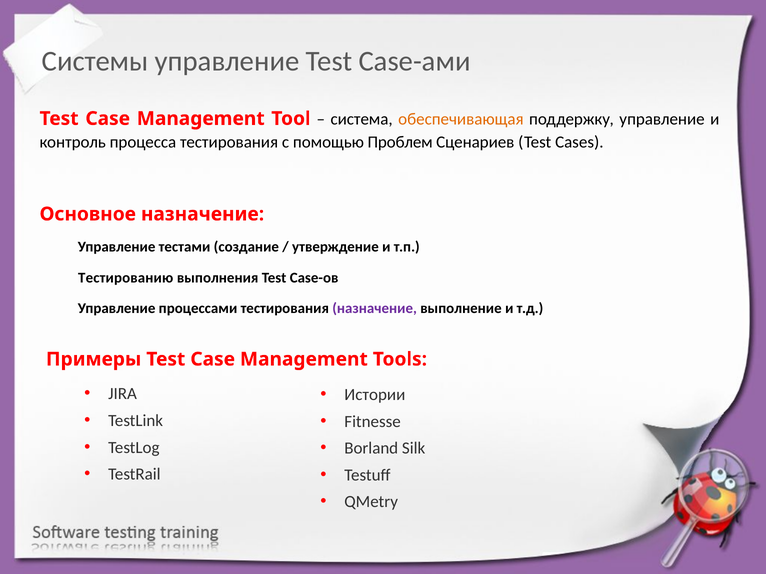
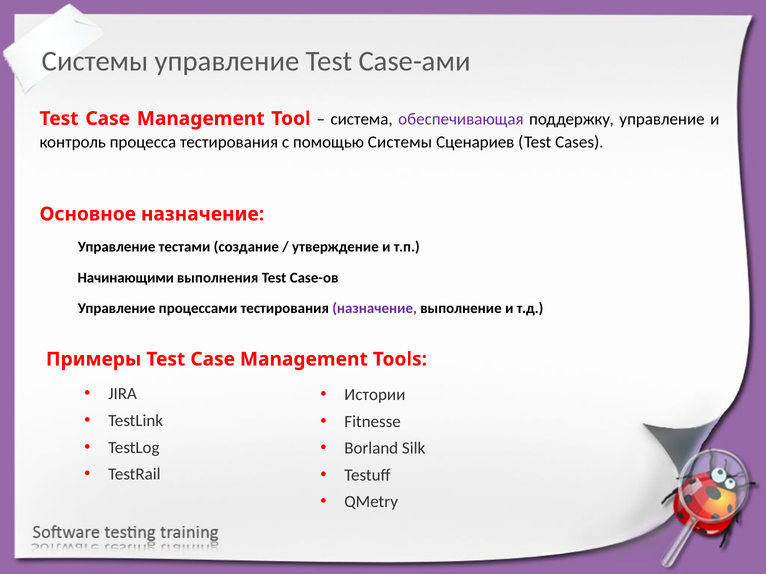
обеспечивающая colour: orange -> purple
помощью Проблем: Проблем -> Системы
Тестированию: Тестированию -> Начинающими
